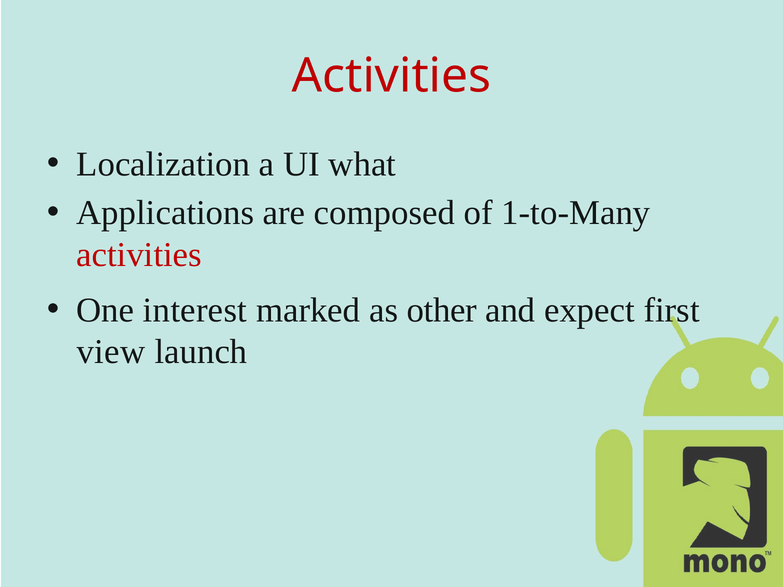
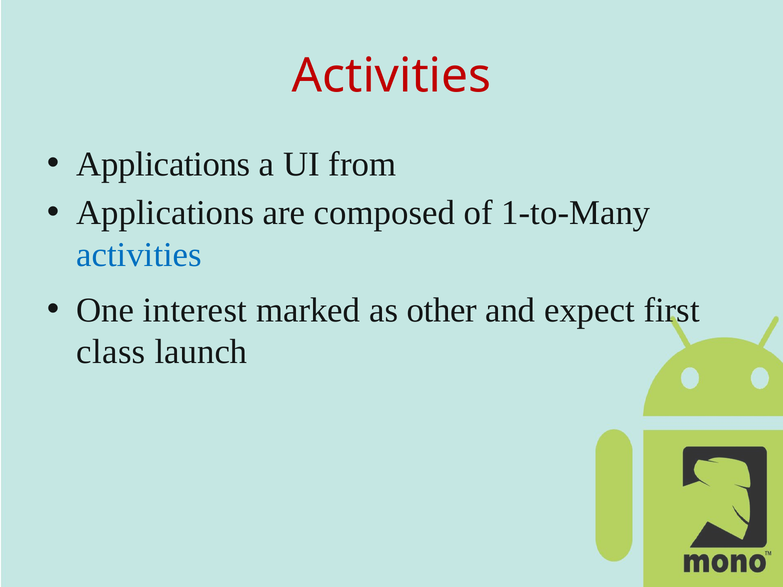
Localization at (163, 164): Localization -> Applications
what: what -> from
activities at (139, 255) colour: red -> blue
view: view -> class
